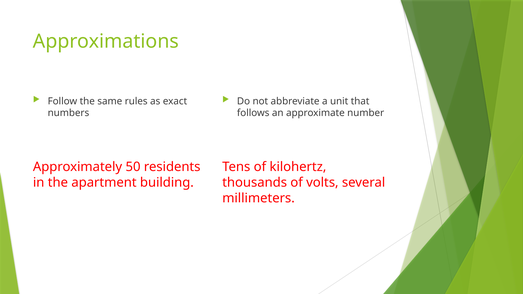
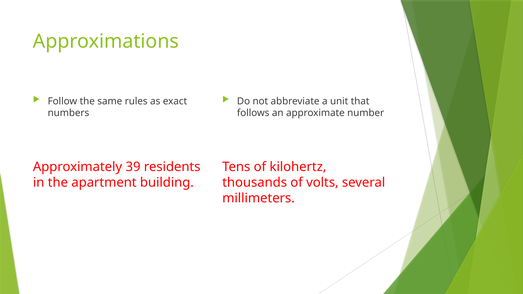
50: 50 -> 39
